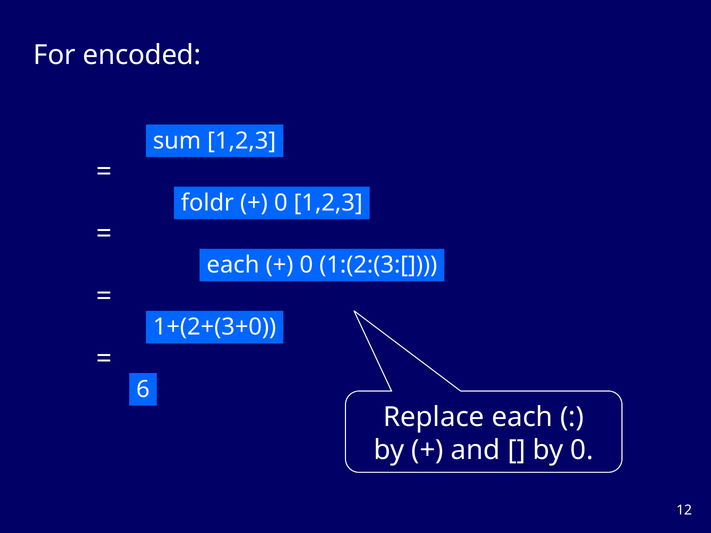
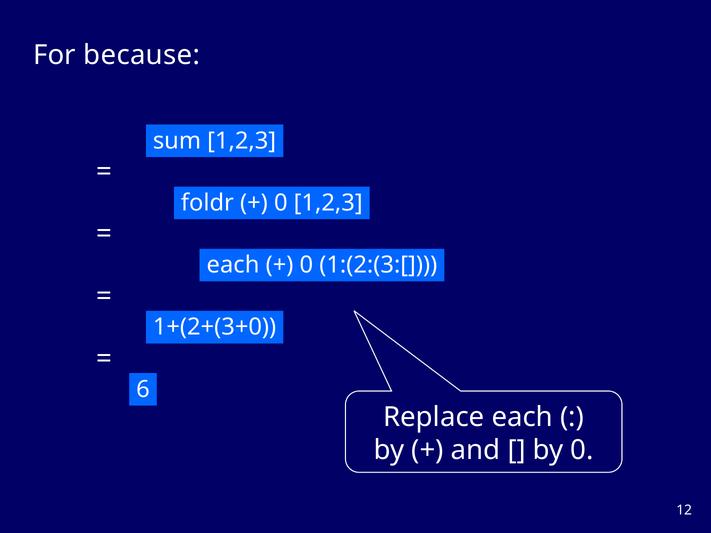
encoded: encoded -> because
